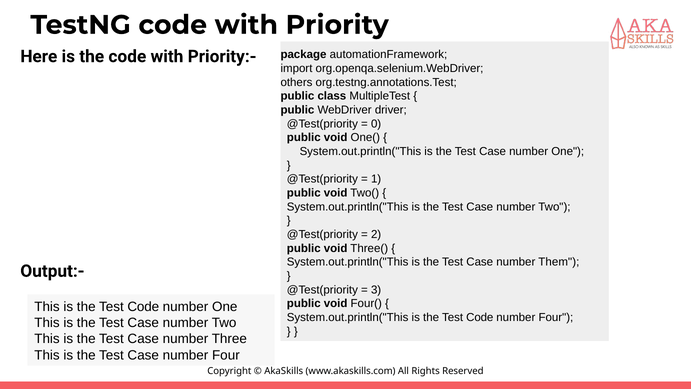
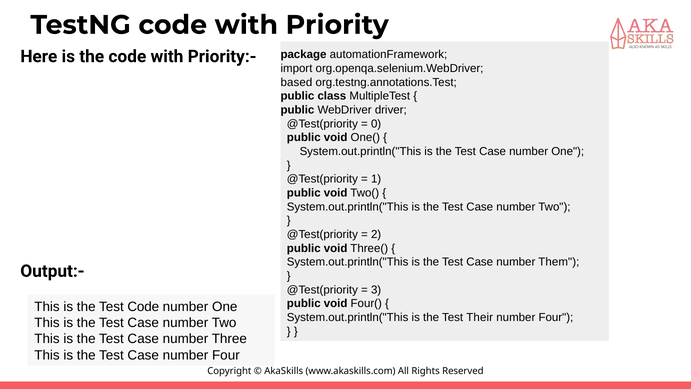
others: others -> based
Code at (480, 317): Code -> Their
